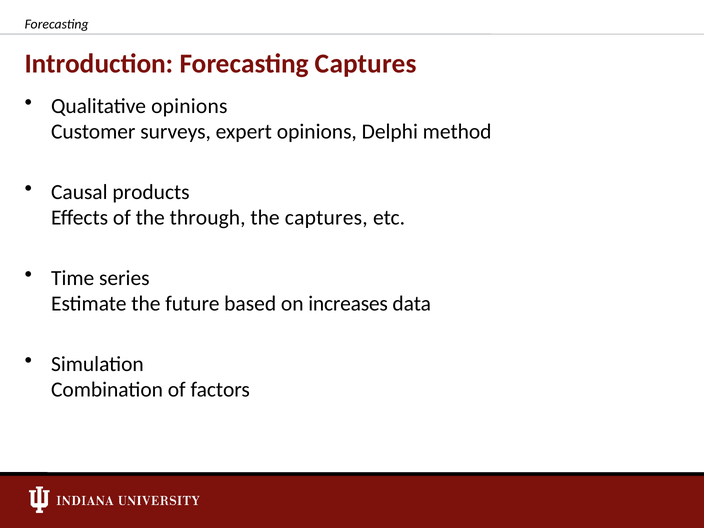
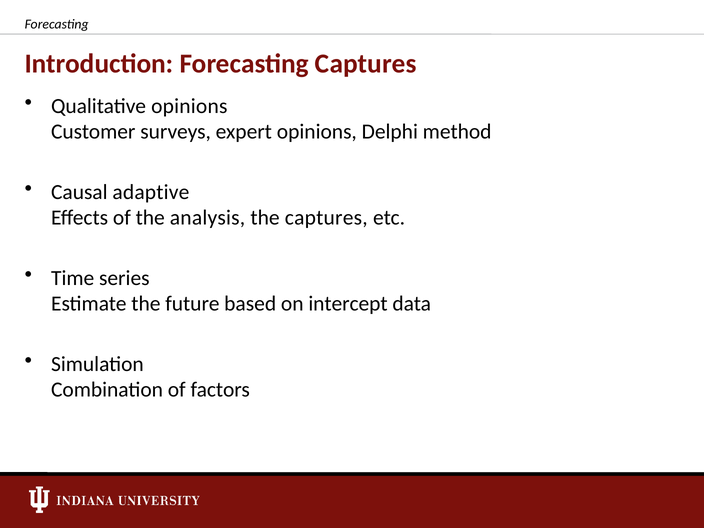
products: products -> adaptive
through: through -> analysis
increases: increases -> intercept
